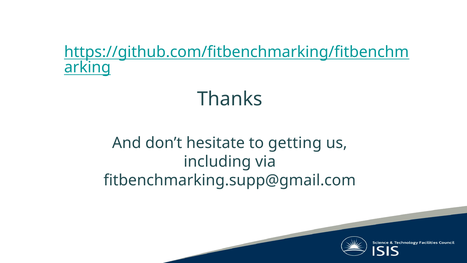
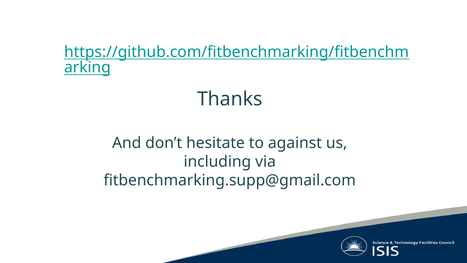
getting: getting -> against
